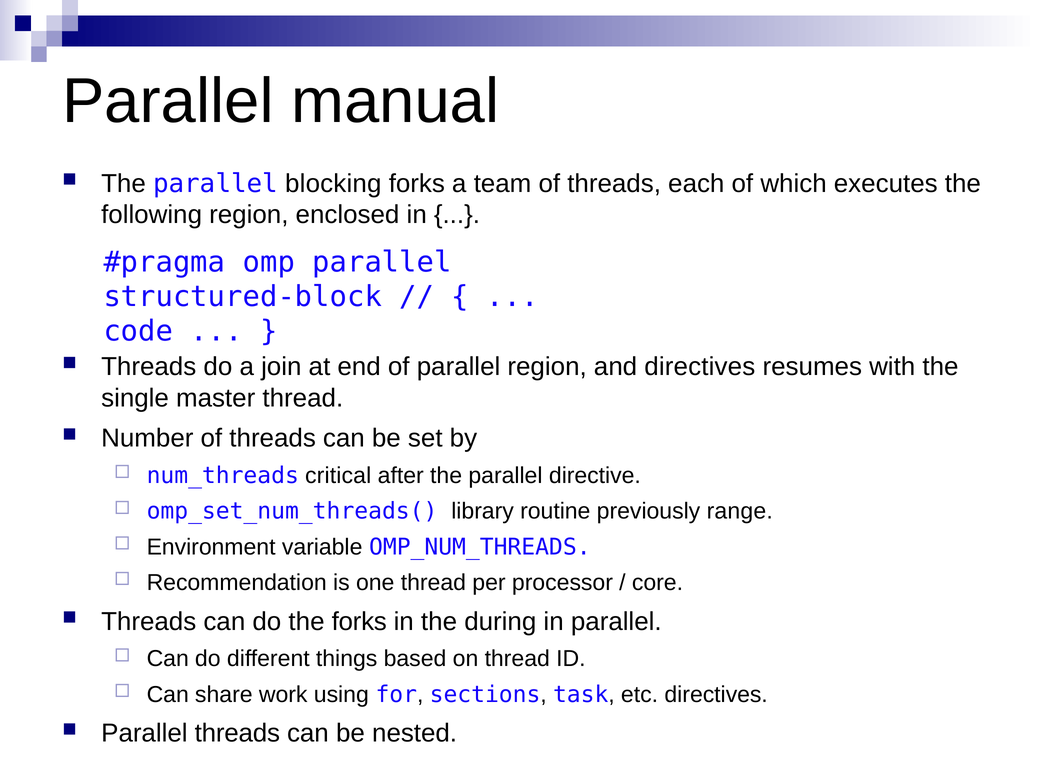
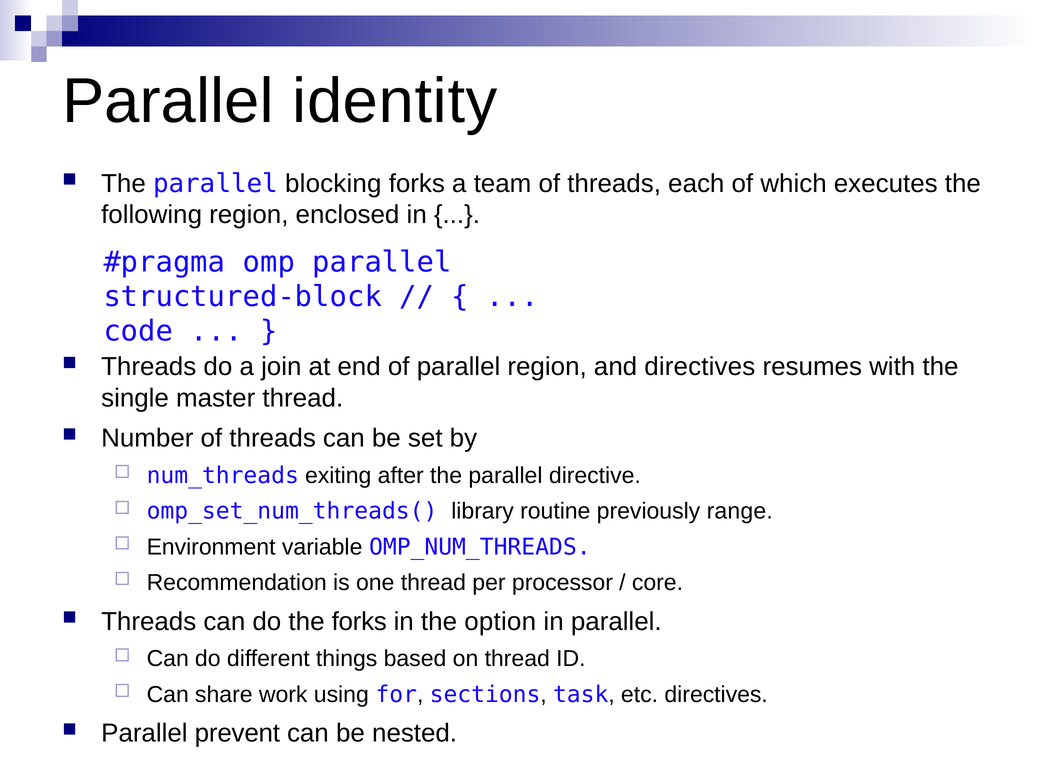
manual: manual -> identity
critical: critical -> exiting
during: during -> option
Parallel threads: threads -> prevent
